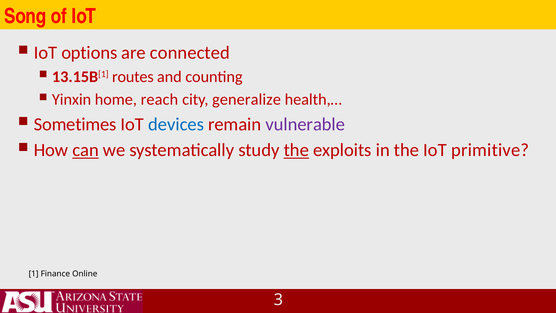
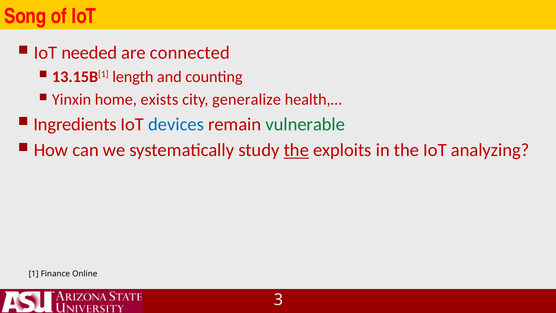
options: options -> needed
routes: routes -> length
reach: reach -> exists
Sometimes: Sometimes -> Ingredients
vulnerable colour: purple -> green
can underline: present -> none
primitive: primitive -> analyzing
